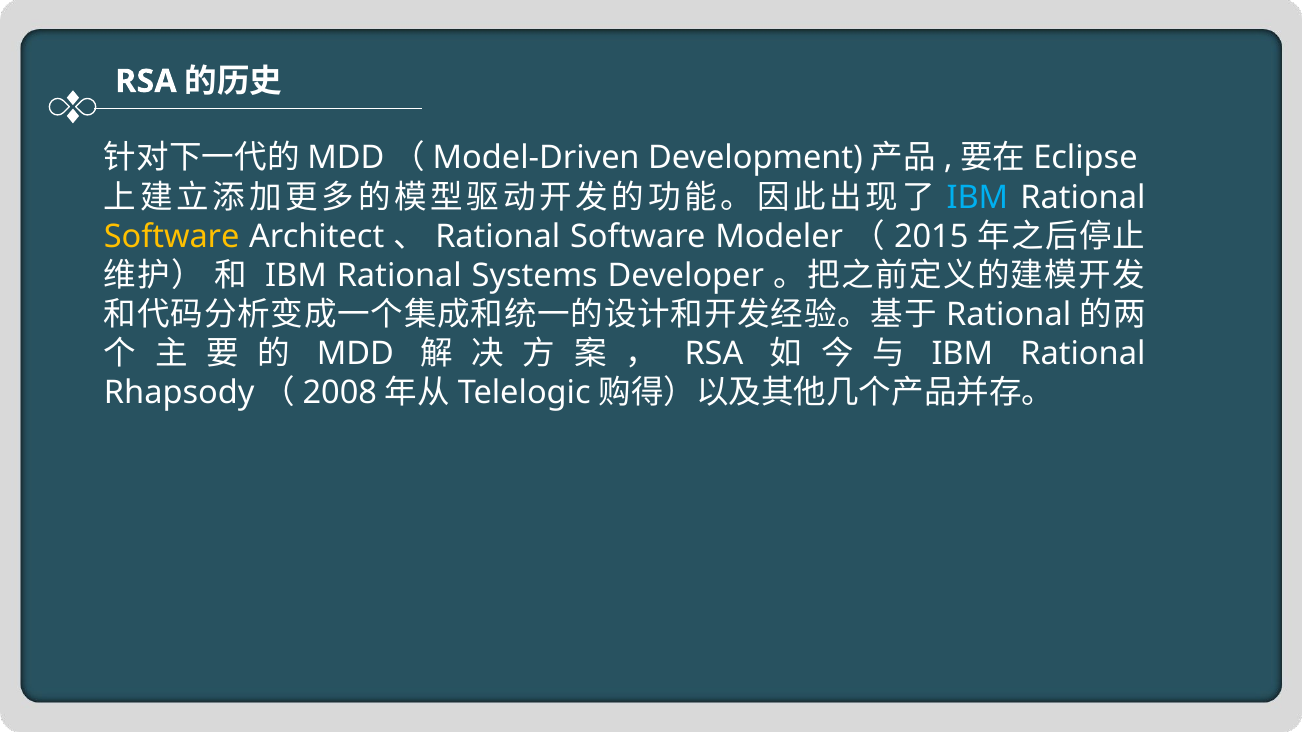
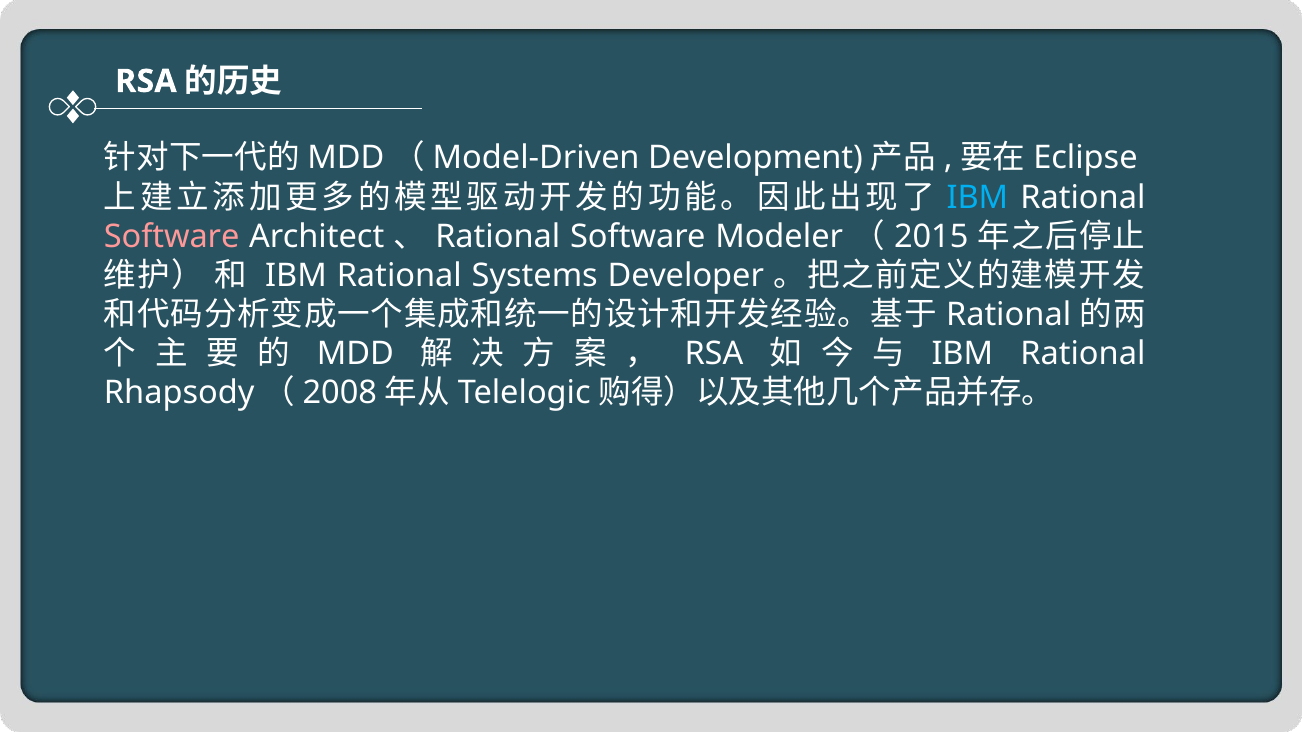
Software at (172, 236) colour: yellow -> pink
